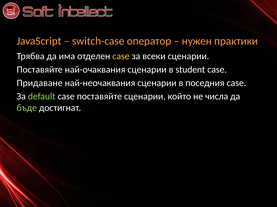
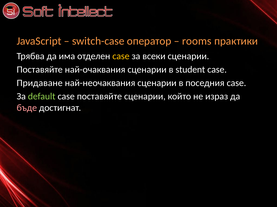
нужен: нужен -> rooms
числа: числа -> израз
бъде colour: light green -> pink
